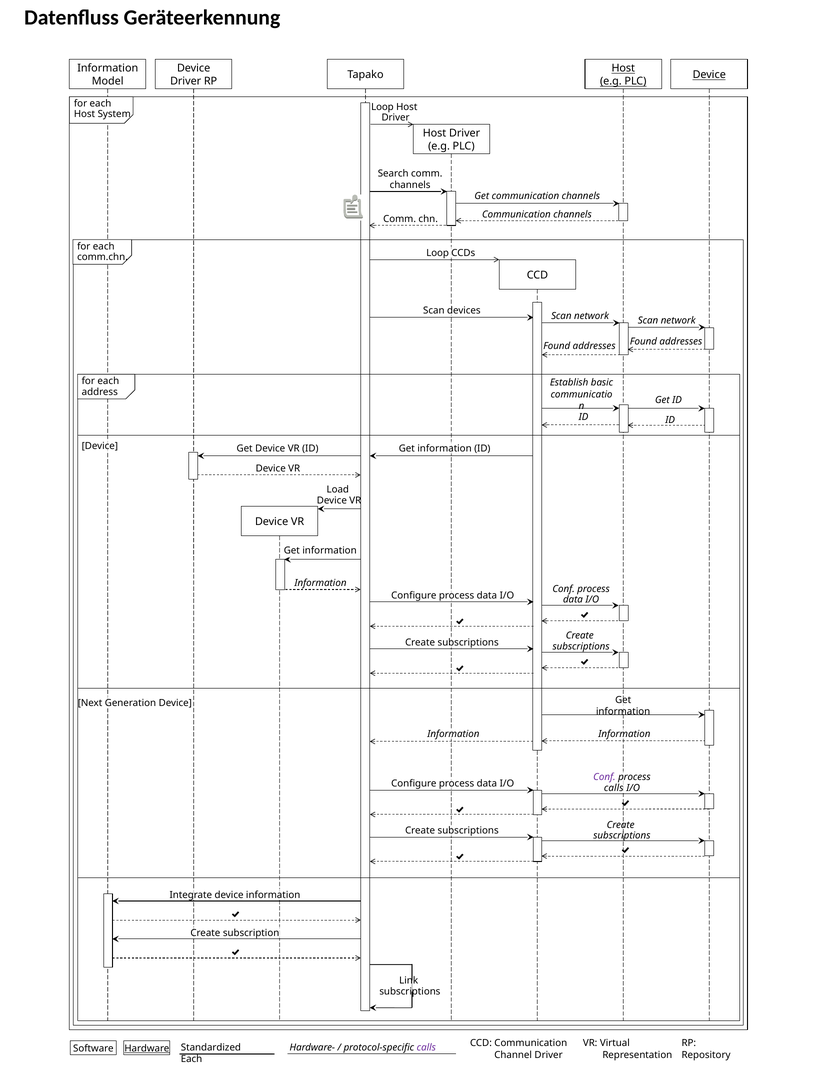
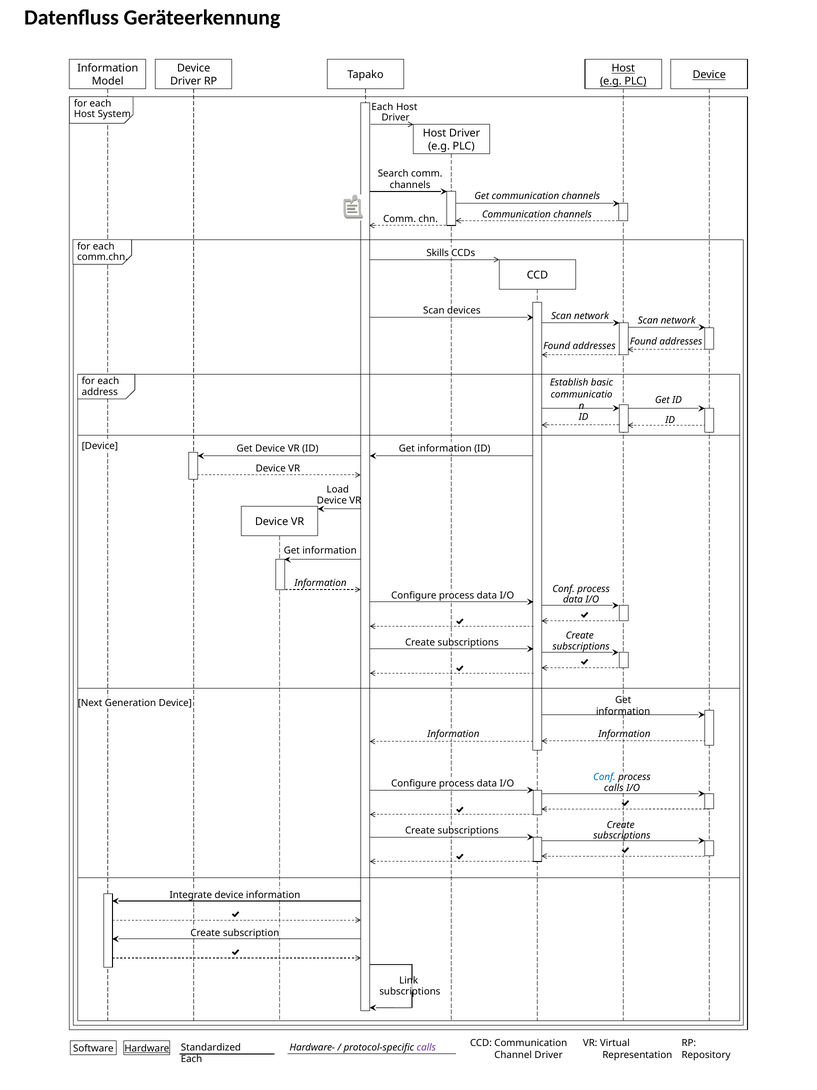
Loop at (382, 107): Loop -> Each
Loop at (438, 253): Loop -> Skills
Conf at (604, 777) colour: purple -> blue
